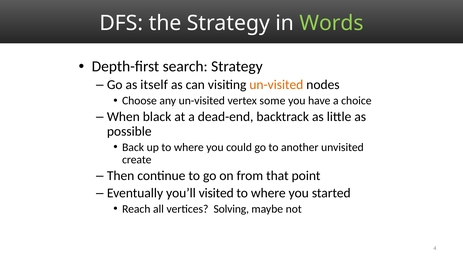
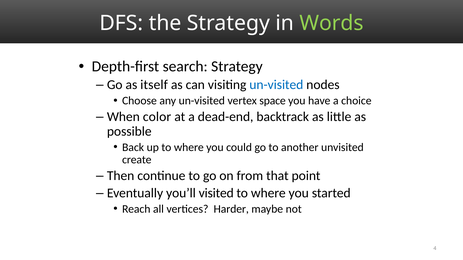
un-visited at (276, 85) colour: orange -> blue
some: some -> space
black: black -> color
Solving: Solving -> Harder
